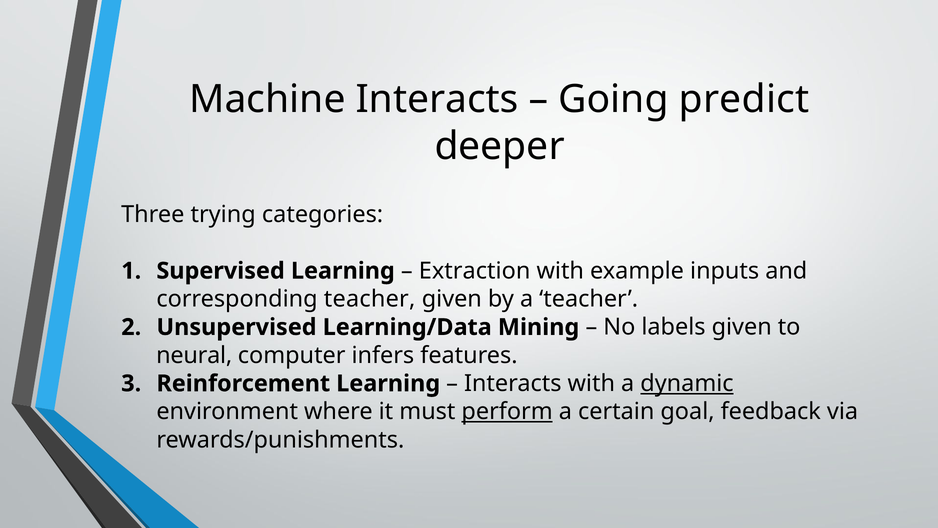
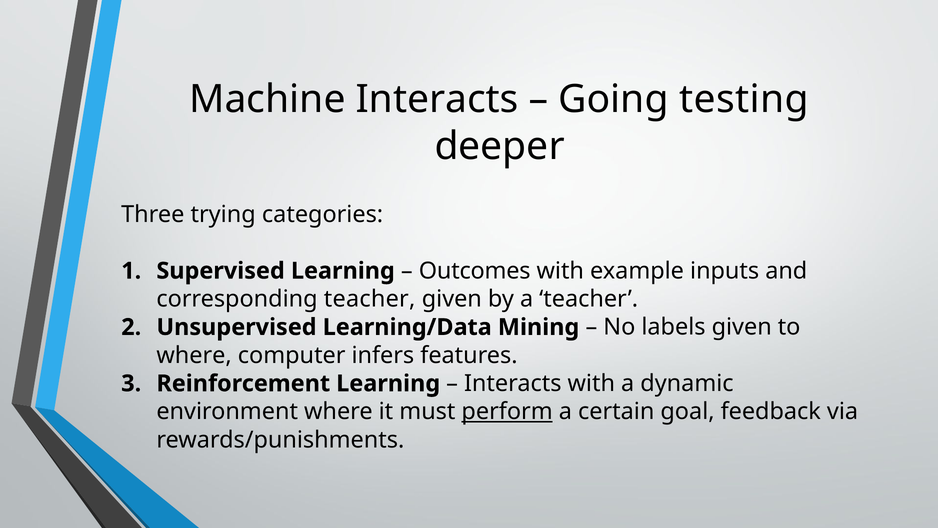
predict: predict -> testing
Extraction: Extraction -> Outcomes
neural at (194, 355): neural -> where
dynamic underline: present -> none
